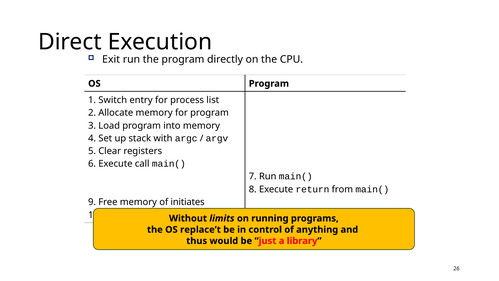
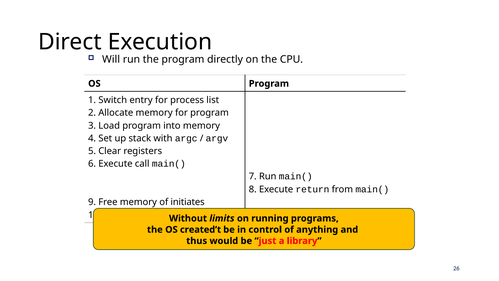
Exit: Exit -> Will
replace’t: replace’t -> created’t
